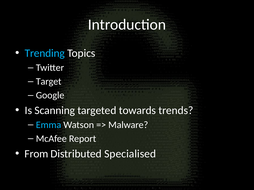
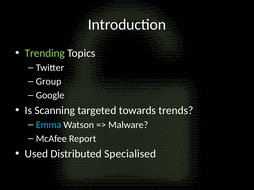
Trending colour: light blue -> light green
Target: Target -> Group
From: From -> Used
